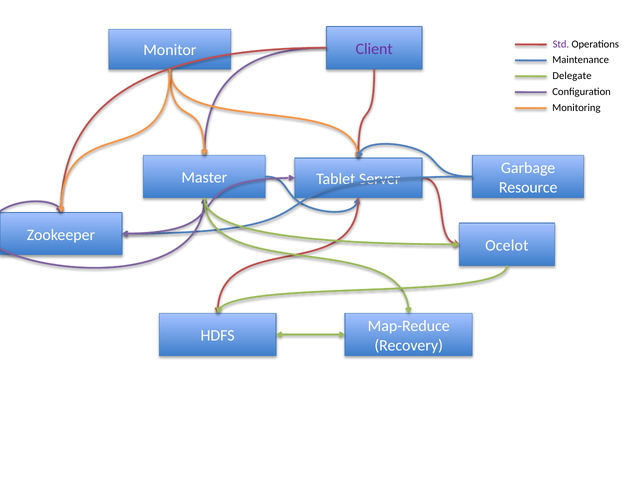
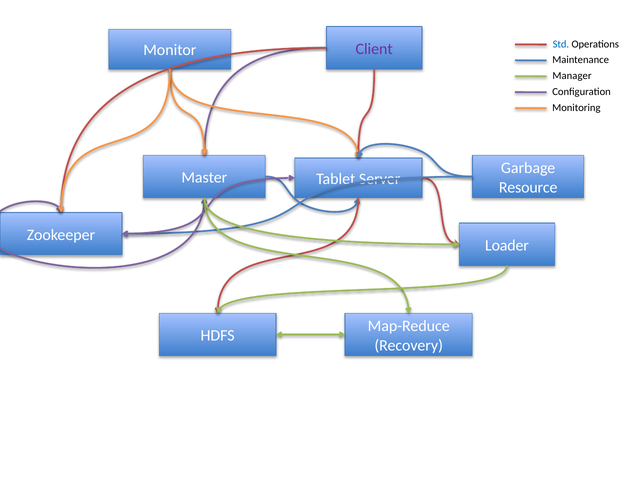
Std colour: purple -> blue
Delegate: Delegate -> Manager
Ocelot: Ocelot -> Loader
